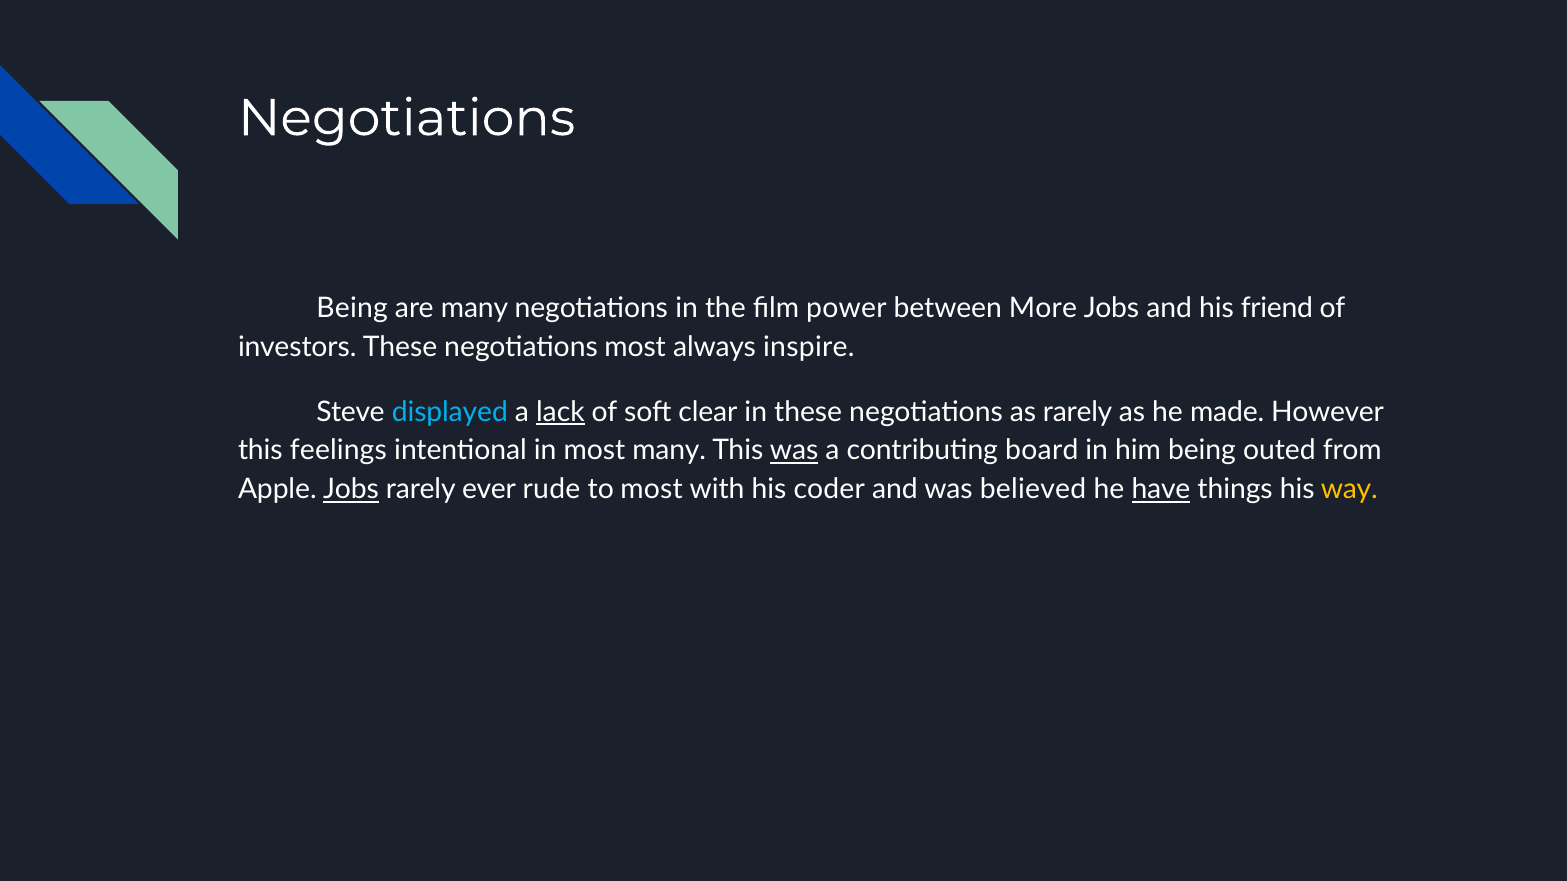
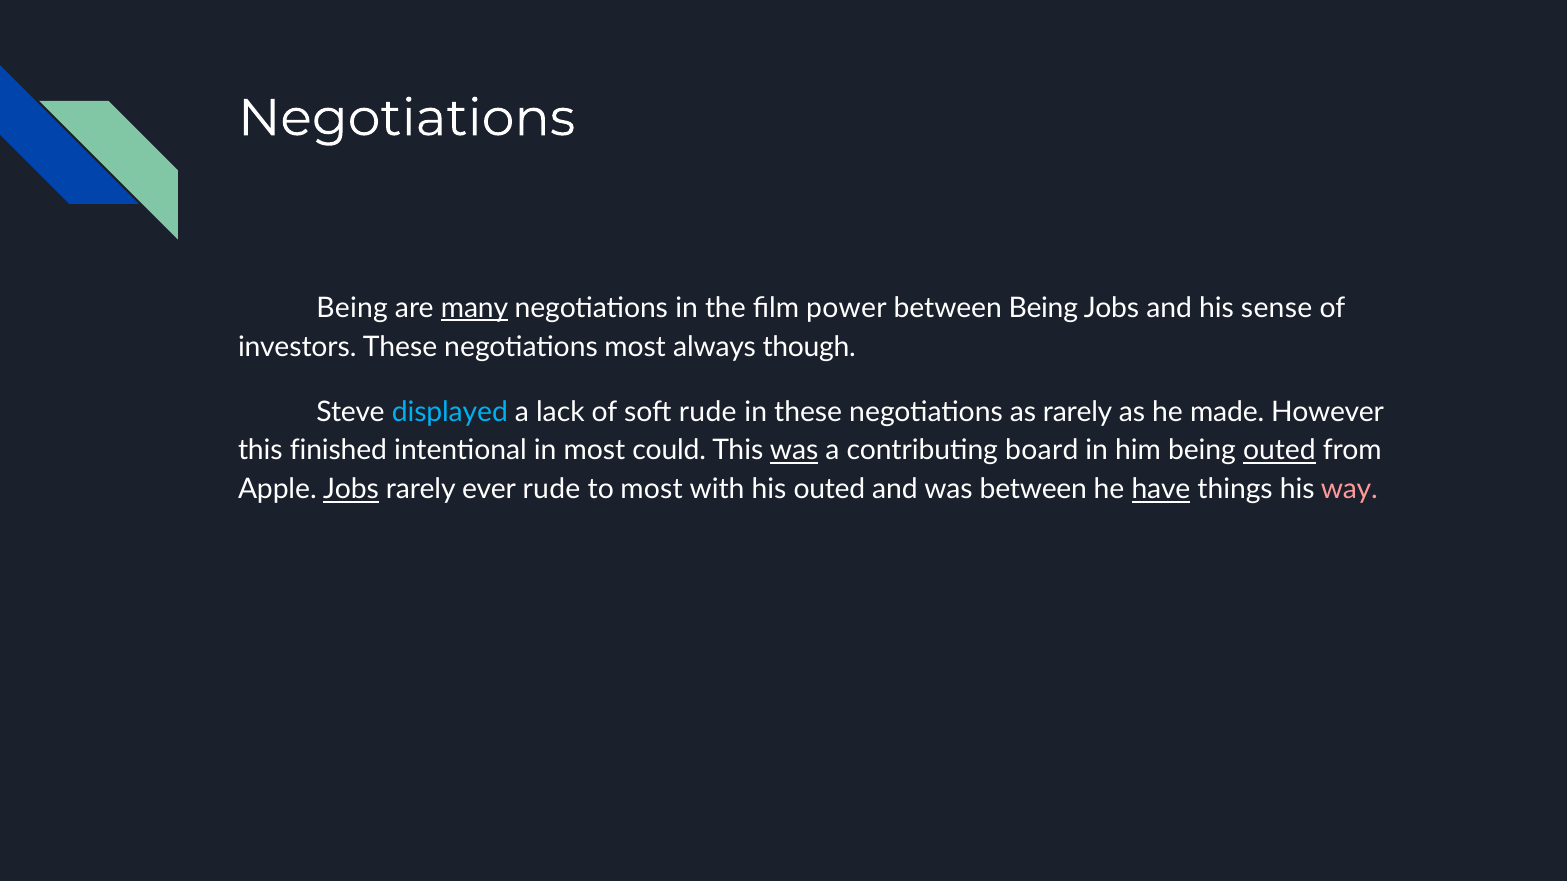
many at (475, 308) underline: none -> present
between More: More -> Being
friend: friend -> sense
inspire: inspire -> though
lack underline: present -> none
soft clear: clear -> rude
feelings: feelings -> finished
most many: many -> could
outed at (1279, 451) underline: none -> present
his coder: coder -> outed
was believed: believed -> between
way colour: yellow -> pink
